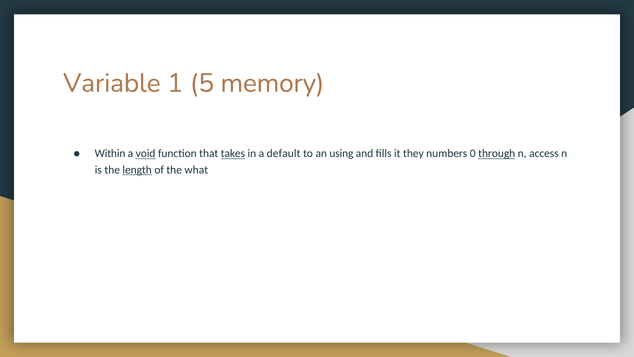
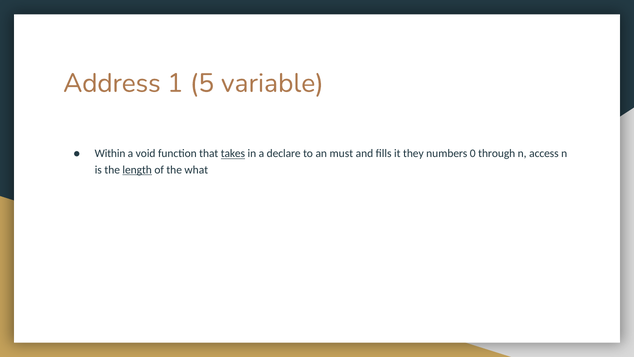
Variable: Variable -> Address
memory: memory -> variable
void underline: present -> none
default: default -> declare
using: using -> must
through underline: present -> none
